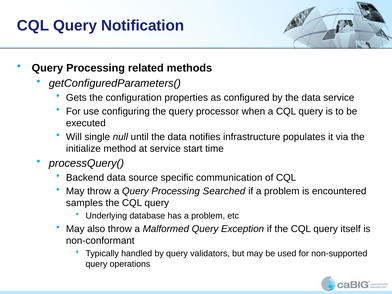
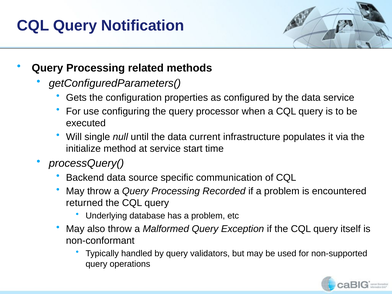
notifies: notifies -> current
Searched: Searched -> Recorded
samples: samples -> returned
